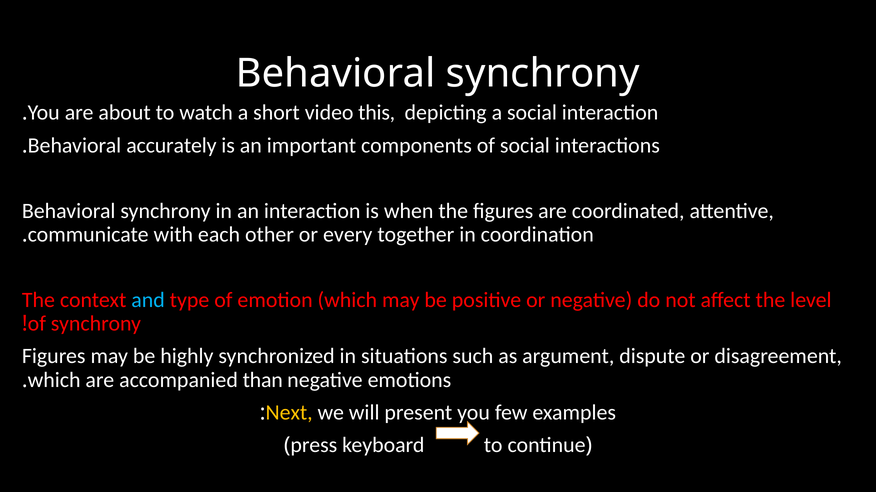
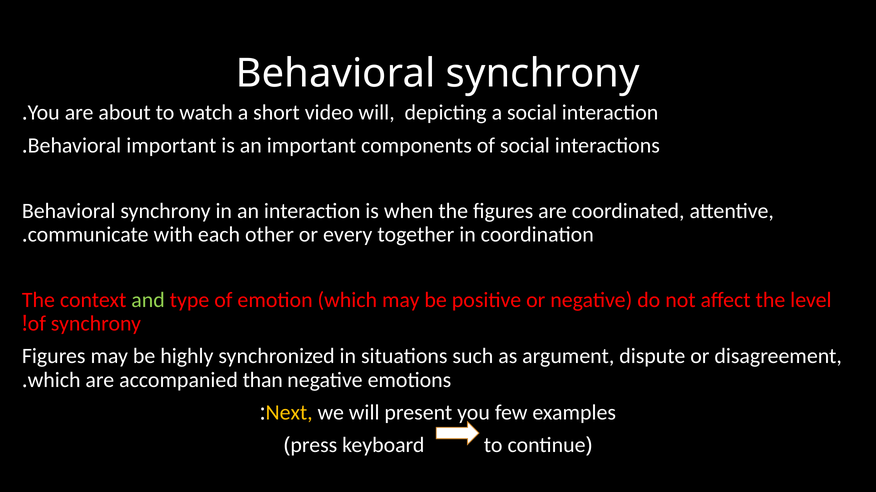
video this: this -> will
Behavioral accurately: accurately -> important
and colour: light blue -> light green
